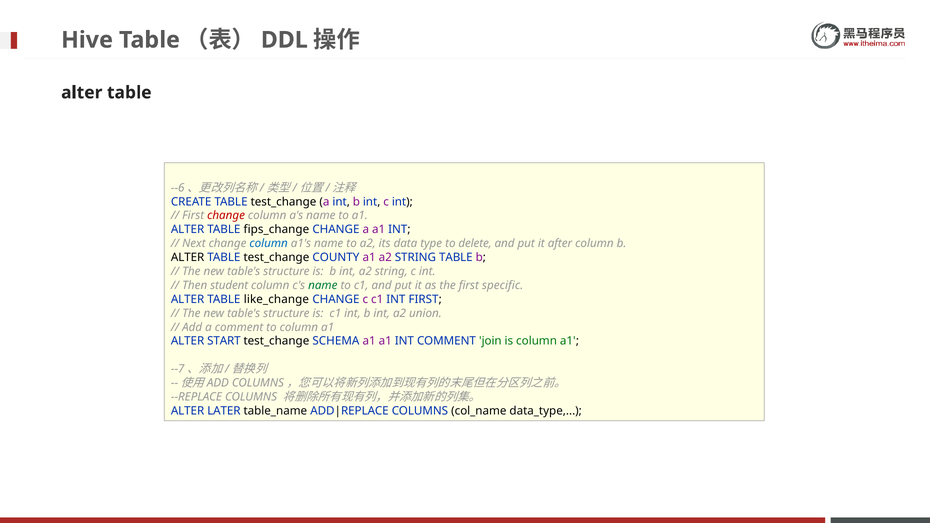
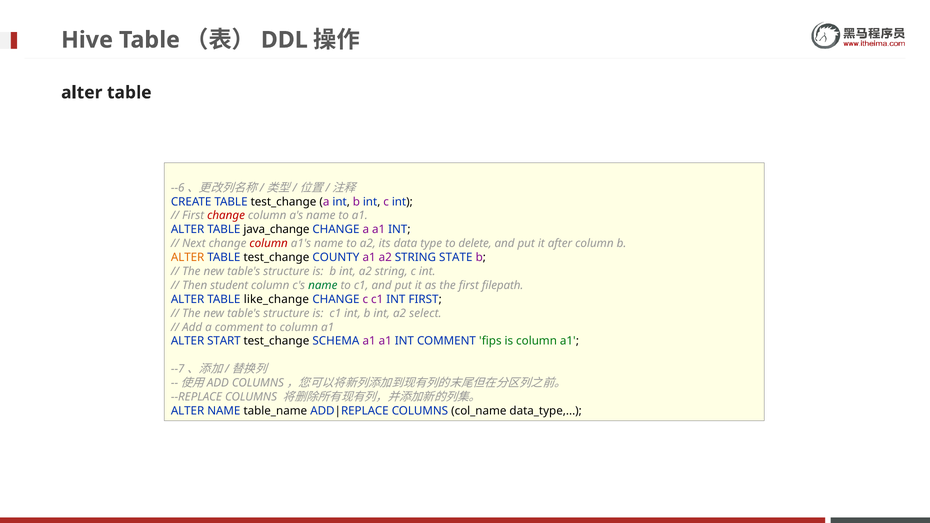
fips_change: fips_change -> java_change
column at (269, 244) colour: blue -> red
ALTER at (188, 258) colour: black -> orange
STRING TABLE: TABLE -> STATE
specific: specific -> filepath
union: union -> select
join: join -> fips
ALTER LATER: LATER -> NAME
